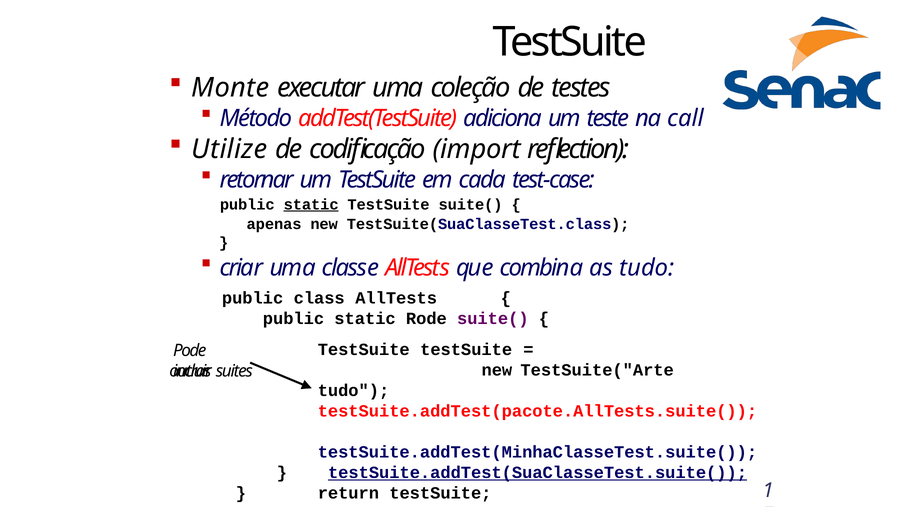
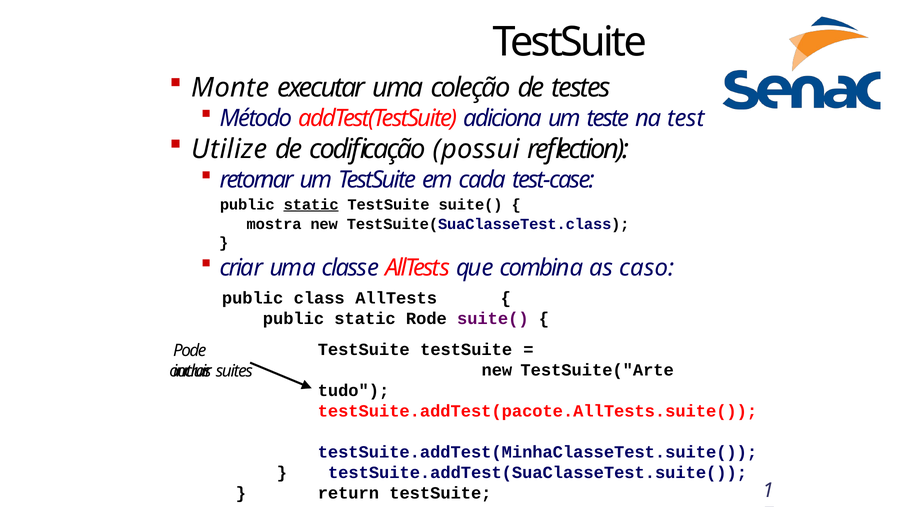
call: call -> test
import: import -> possui
apenas: apenas -> mostra
as tudo: tudo -> caso
testSuite.addTest(SuaClasseTest.suite( underline: present -> none
